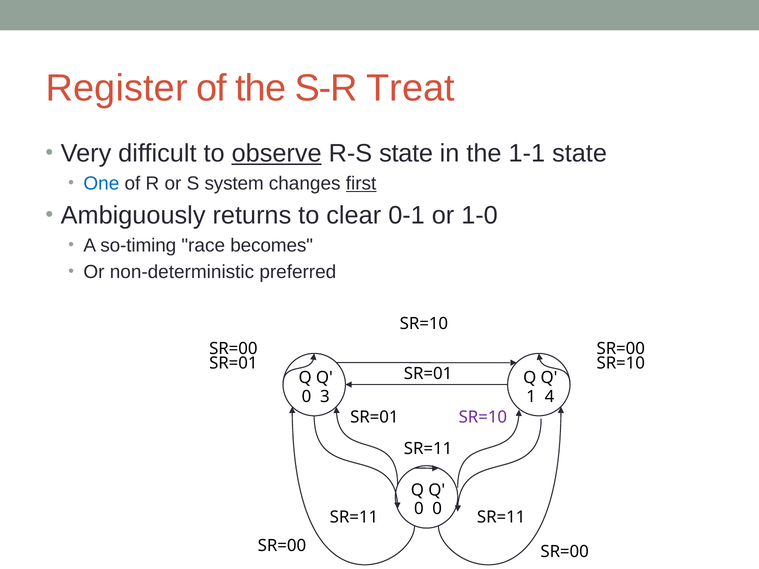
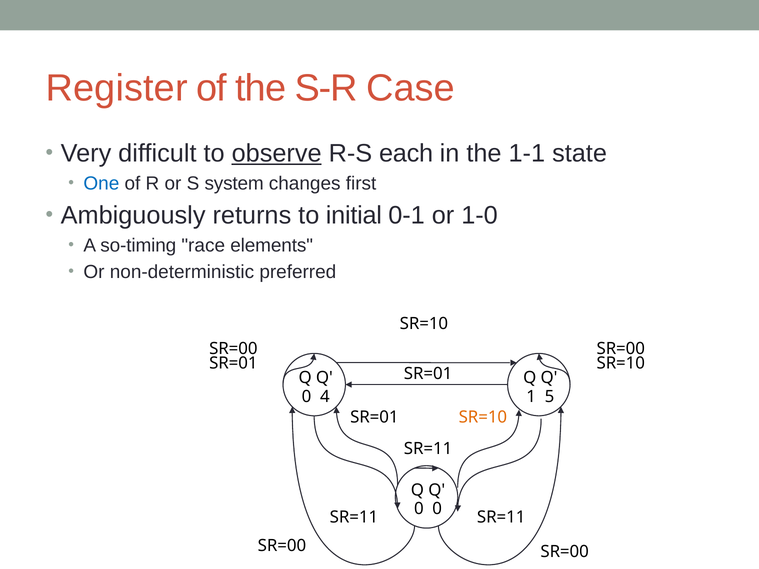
Treat: Treat -> Case
R-S state: state -> each
first underline: present -> none
clear: clear -> initial
becomes: becomes -> elements
3: 3 -> 4
4: 4 -> 5
SR=10 at (483, 417) colour: purple -> orange
